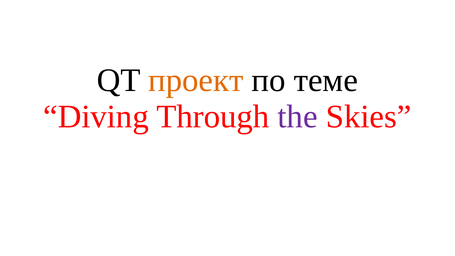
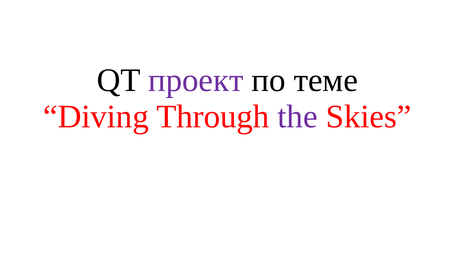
проект colour: orange -> purple
